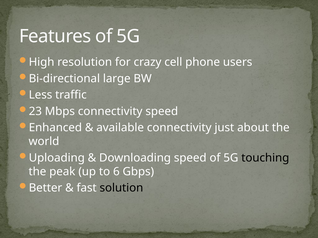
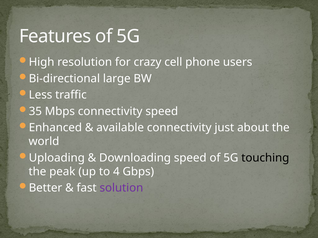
23: 23 -> 35
6: 6 -> 4
solution colour: black -> purple
